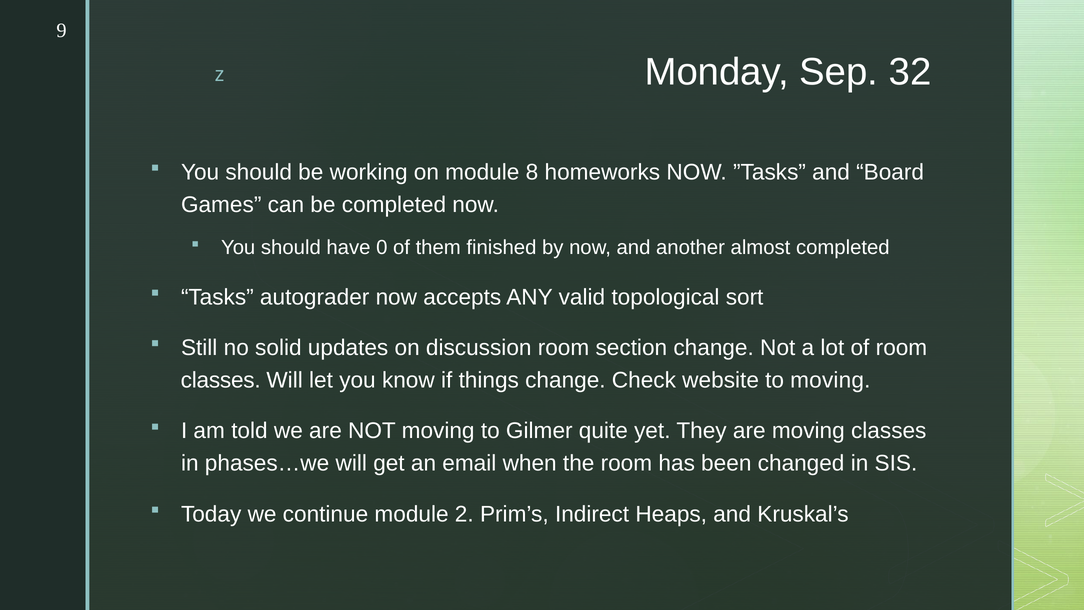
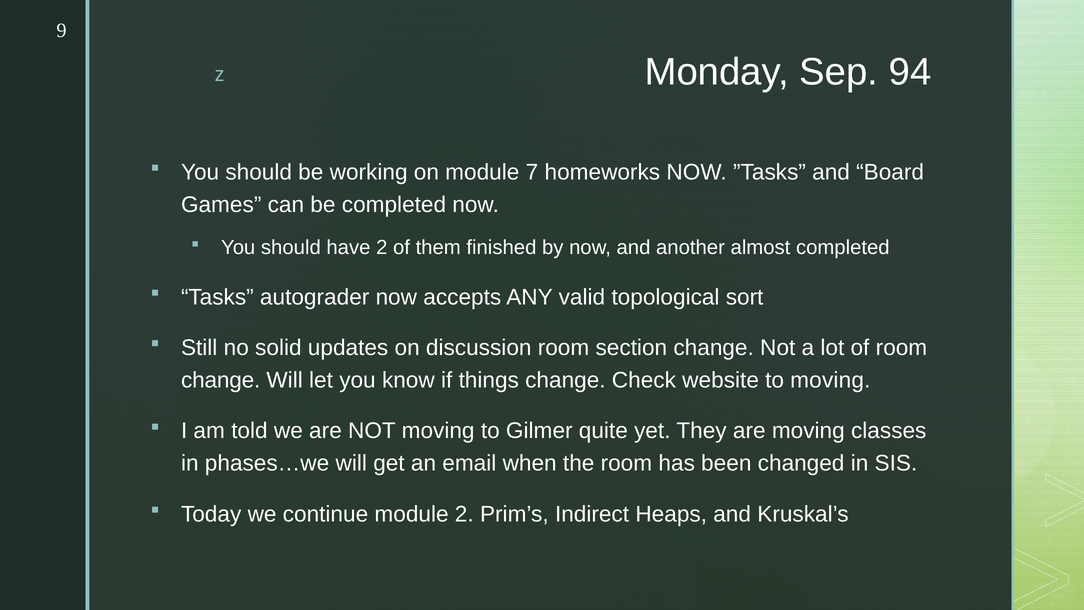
32: 32 -> 94
8: 8 -> 7
have 0: 0 -> 2
classes at (221, 380): classes -> change
